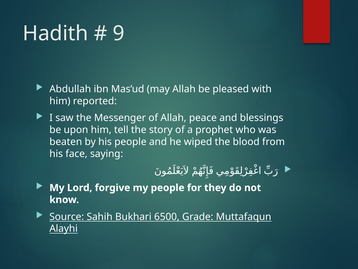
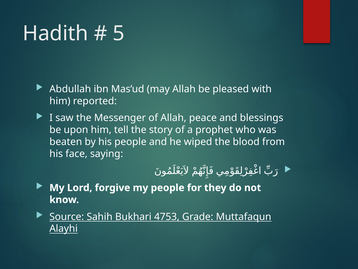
9: 9 -> 5
6500: 6500 -> 4753
